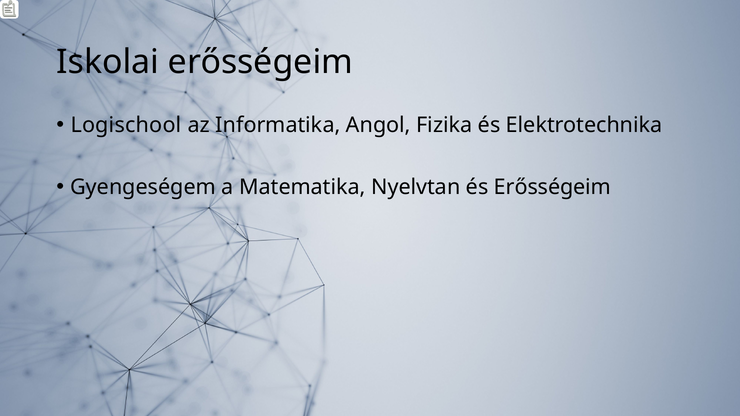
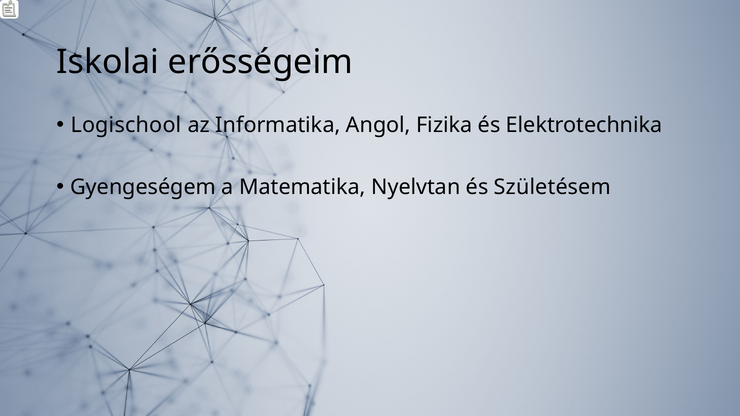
és Erősségeim: Erősségeim -> Születésem
